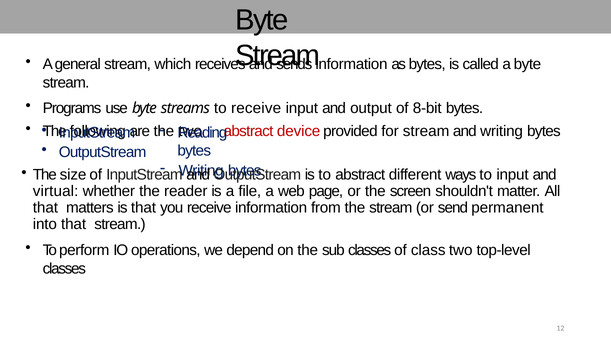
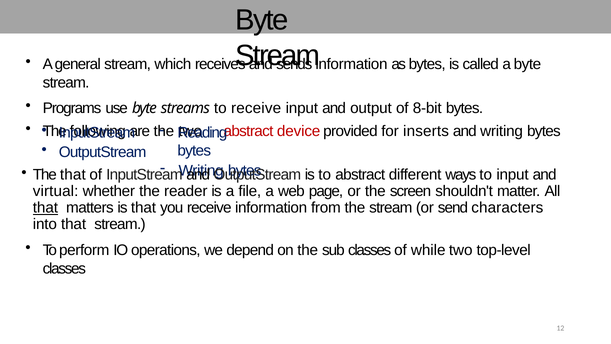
for stream: stream -> inserts
The size: size -> that
that at (45, 208) underline: none -> present
permanent: permanent -> characters
class: class -> while
